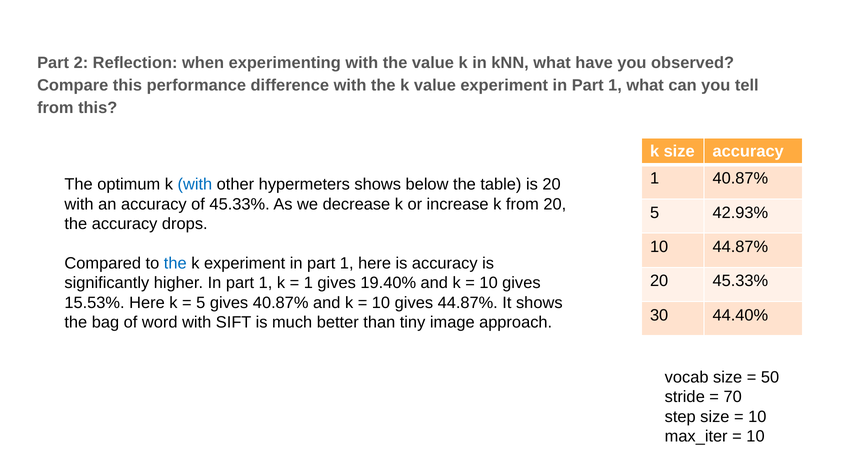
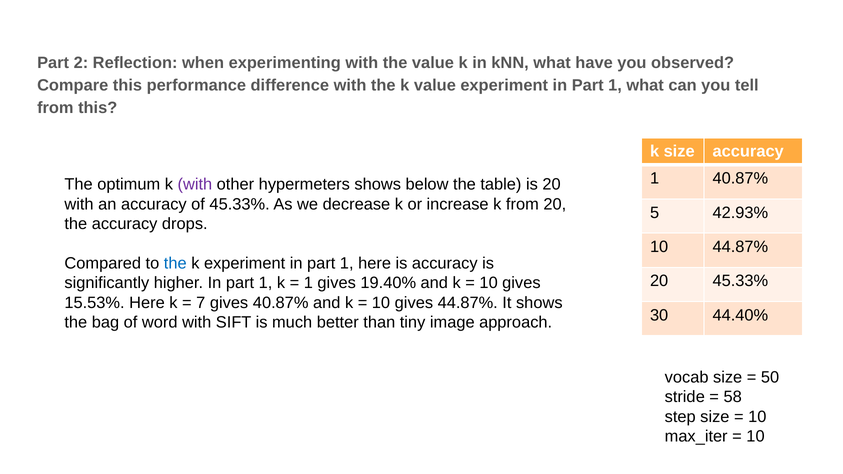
with at (195, 185) colour: blue -> purple
5 at (201, 303): 5 -> 7
70: 70 -> 58
